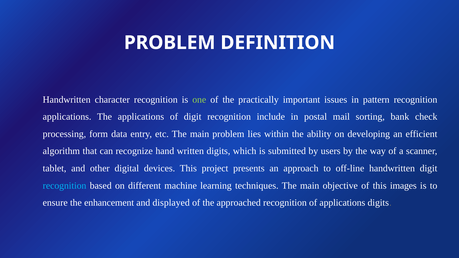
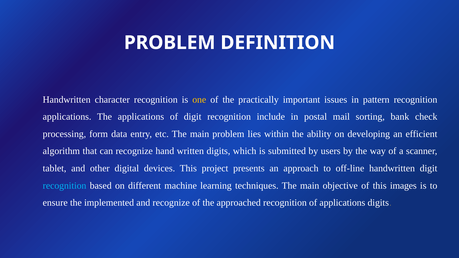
one colour: light green -> yellow
enhancement: enhancement -> implemented
and displayed: displayed -> recognize
